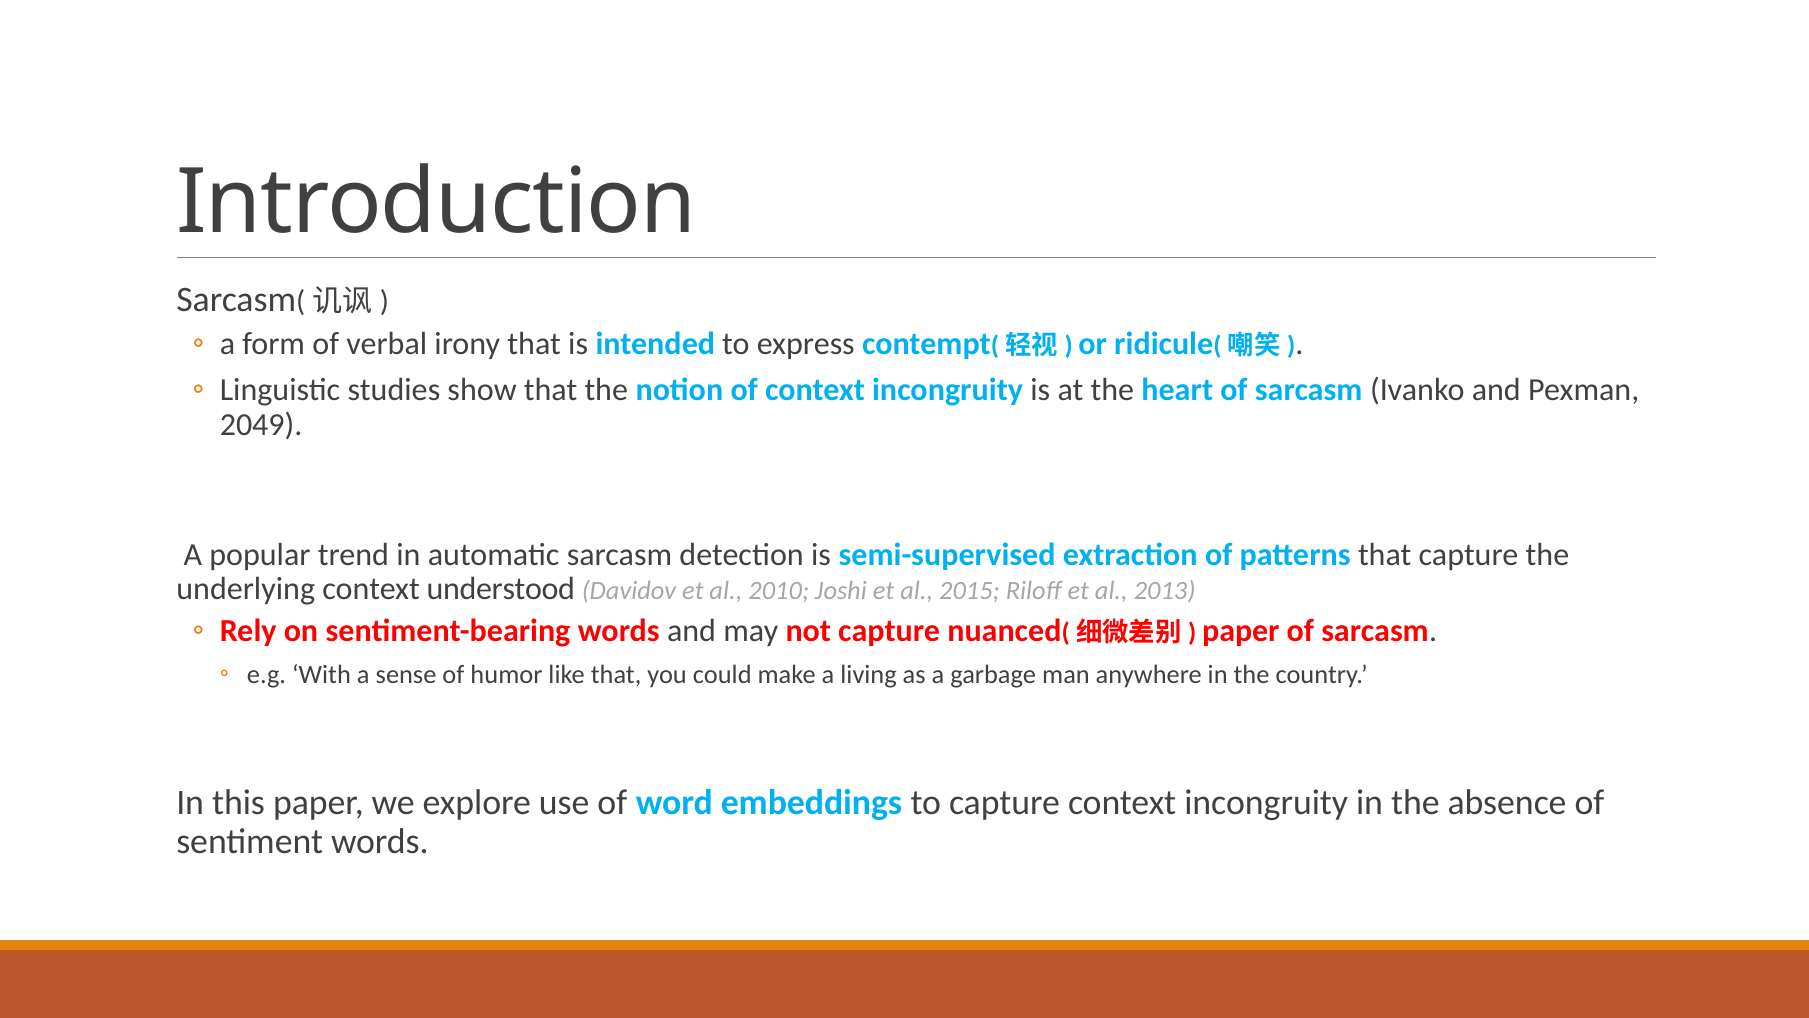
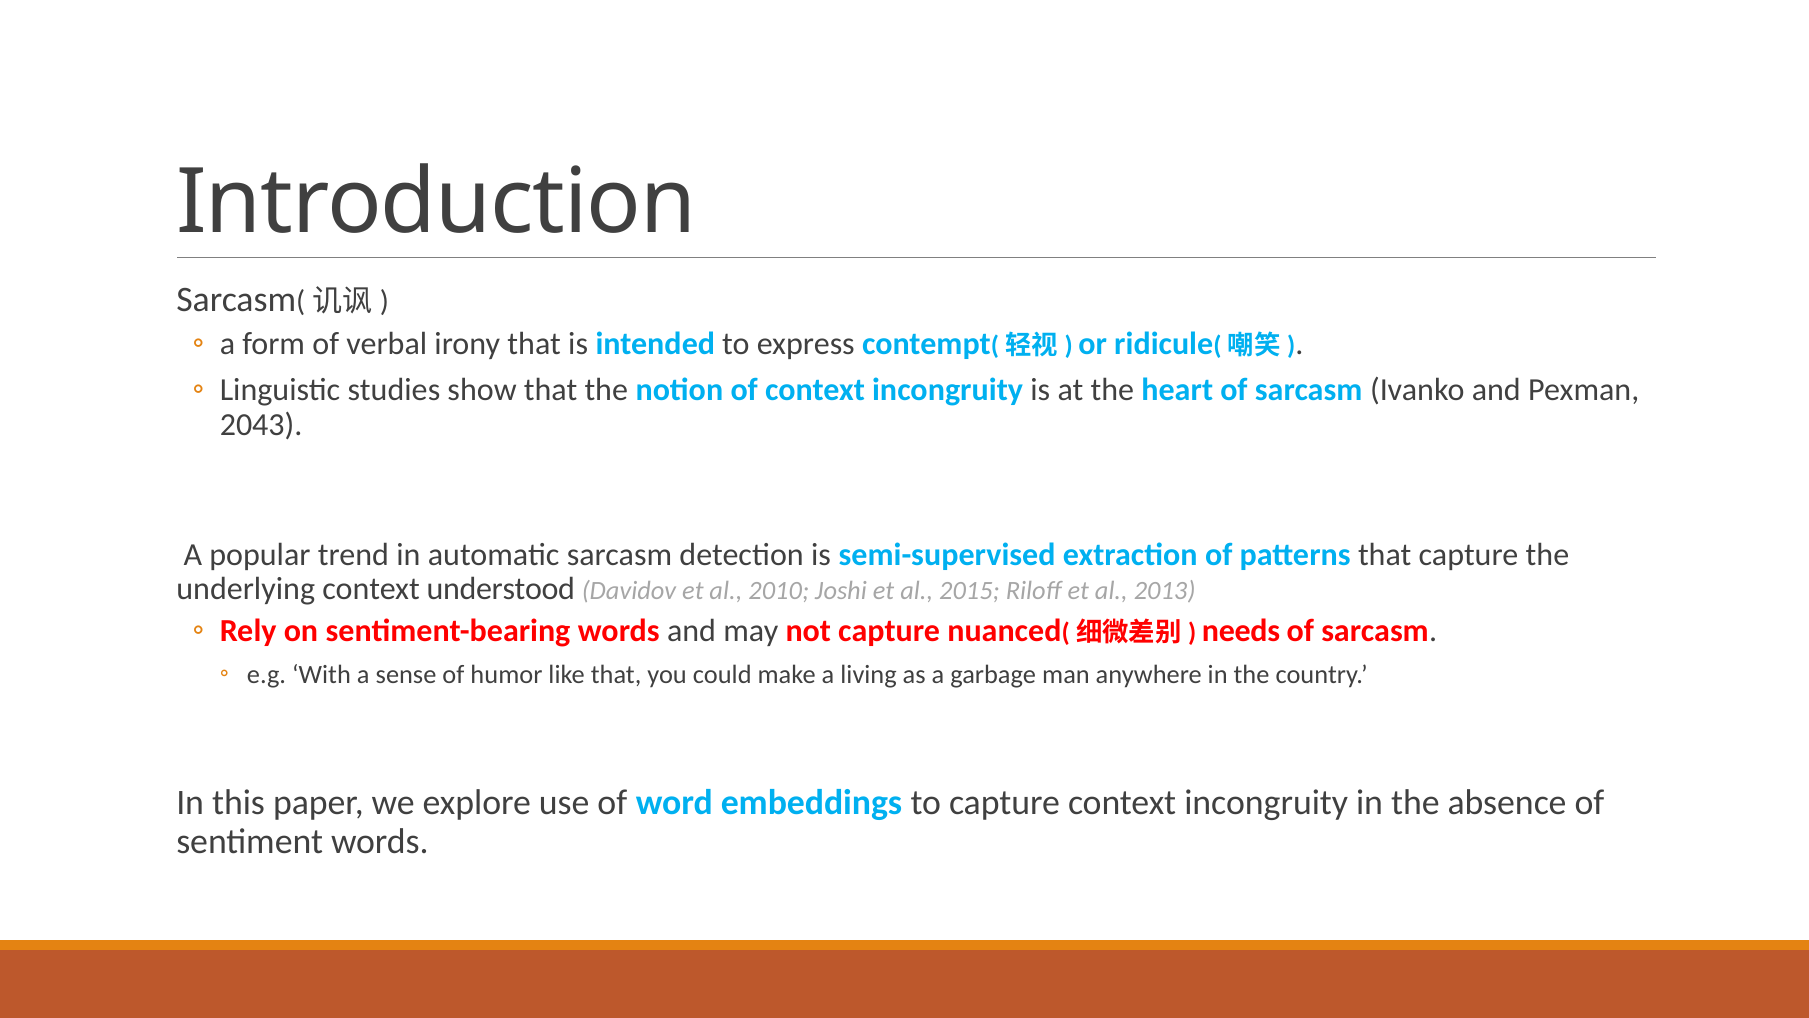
2049: 2049 -> 2043
paper at (1241, 631): paper -> needs
